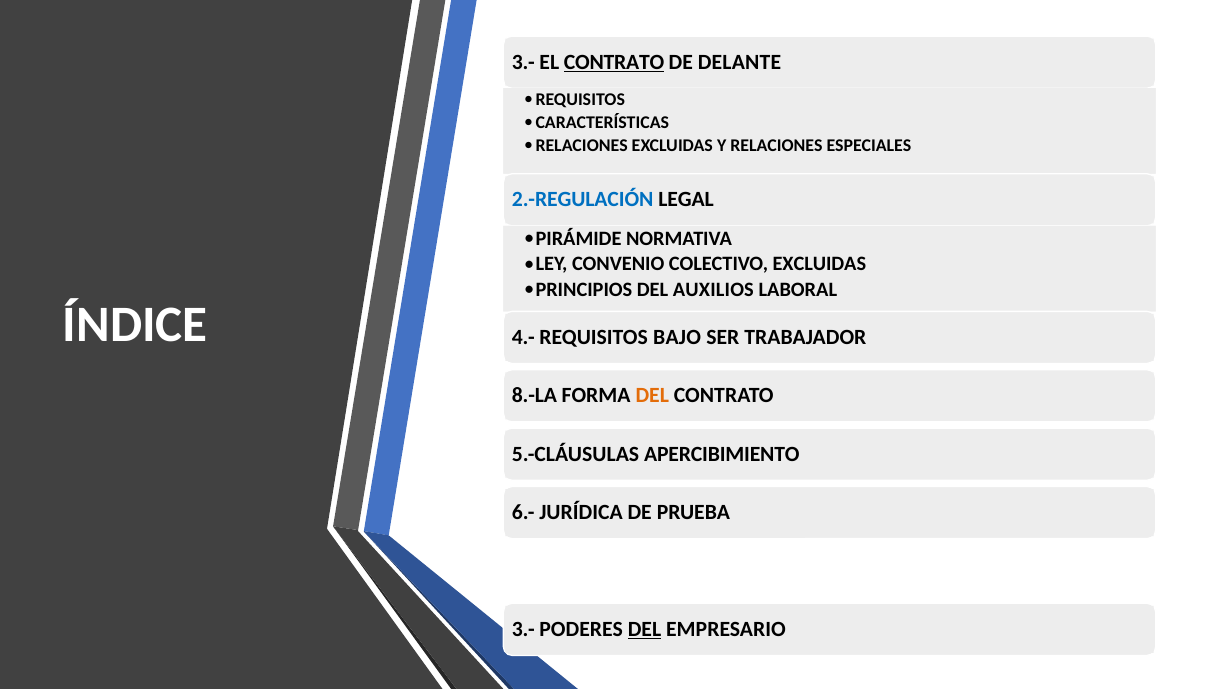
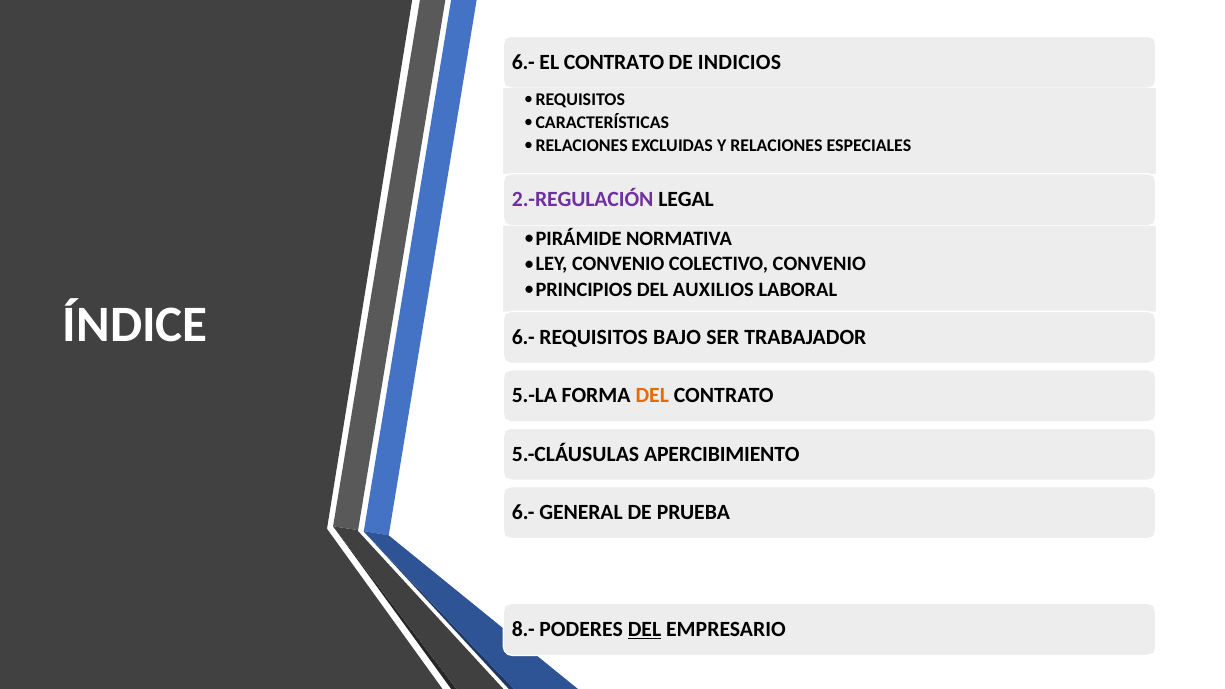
3.- at (523, 62): 3.- -> 6.-
CONTRATO at (614, 62) underline: present -> none
DELANTE: DELANTE -> INDICIOS
2.-REGULACIÓN colour: blue -> purple
COLECTIVO EXCLUIDAS: EXCLUIDAS -> CONVENIO
4.- at (523, 337): 4.- -> 6.-
8.-LA: 8.-LA -> 5.-LA
JURÍDICA: JURÍDICA -> GENERAL
3.- at (523, 629): 3.- -> 8.-
